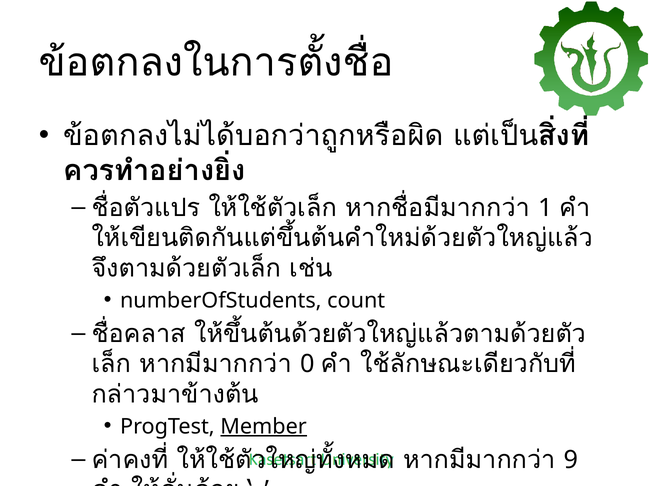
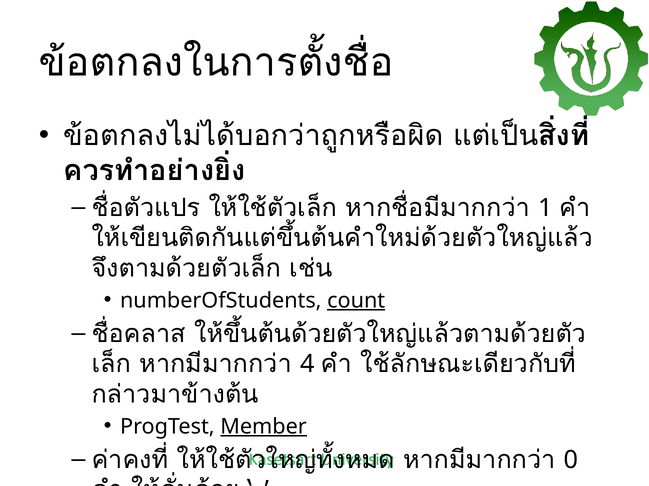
count underline: none -> present
0: 0 -> 4
9: 9 -> 0
